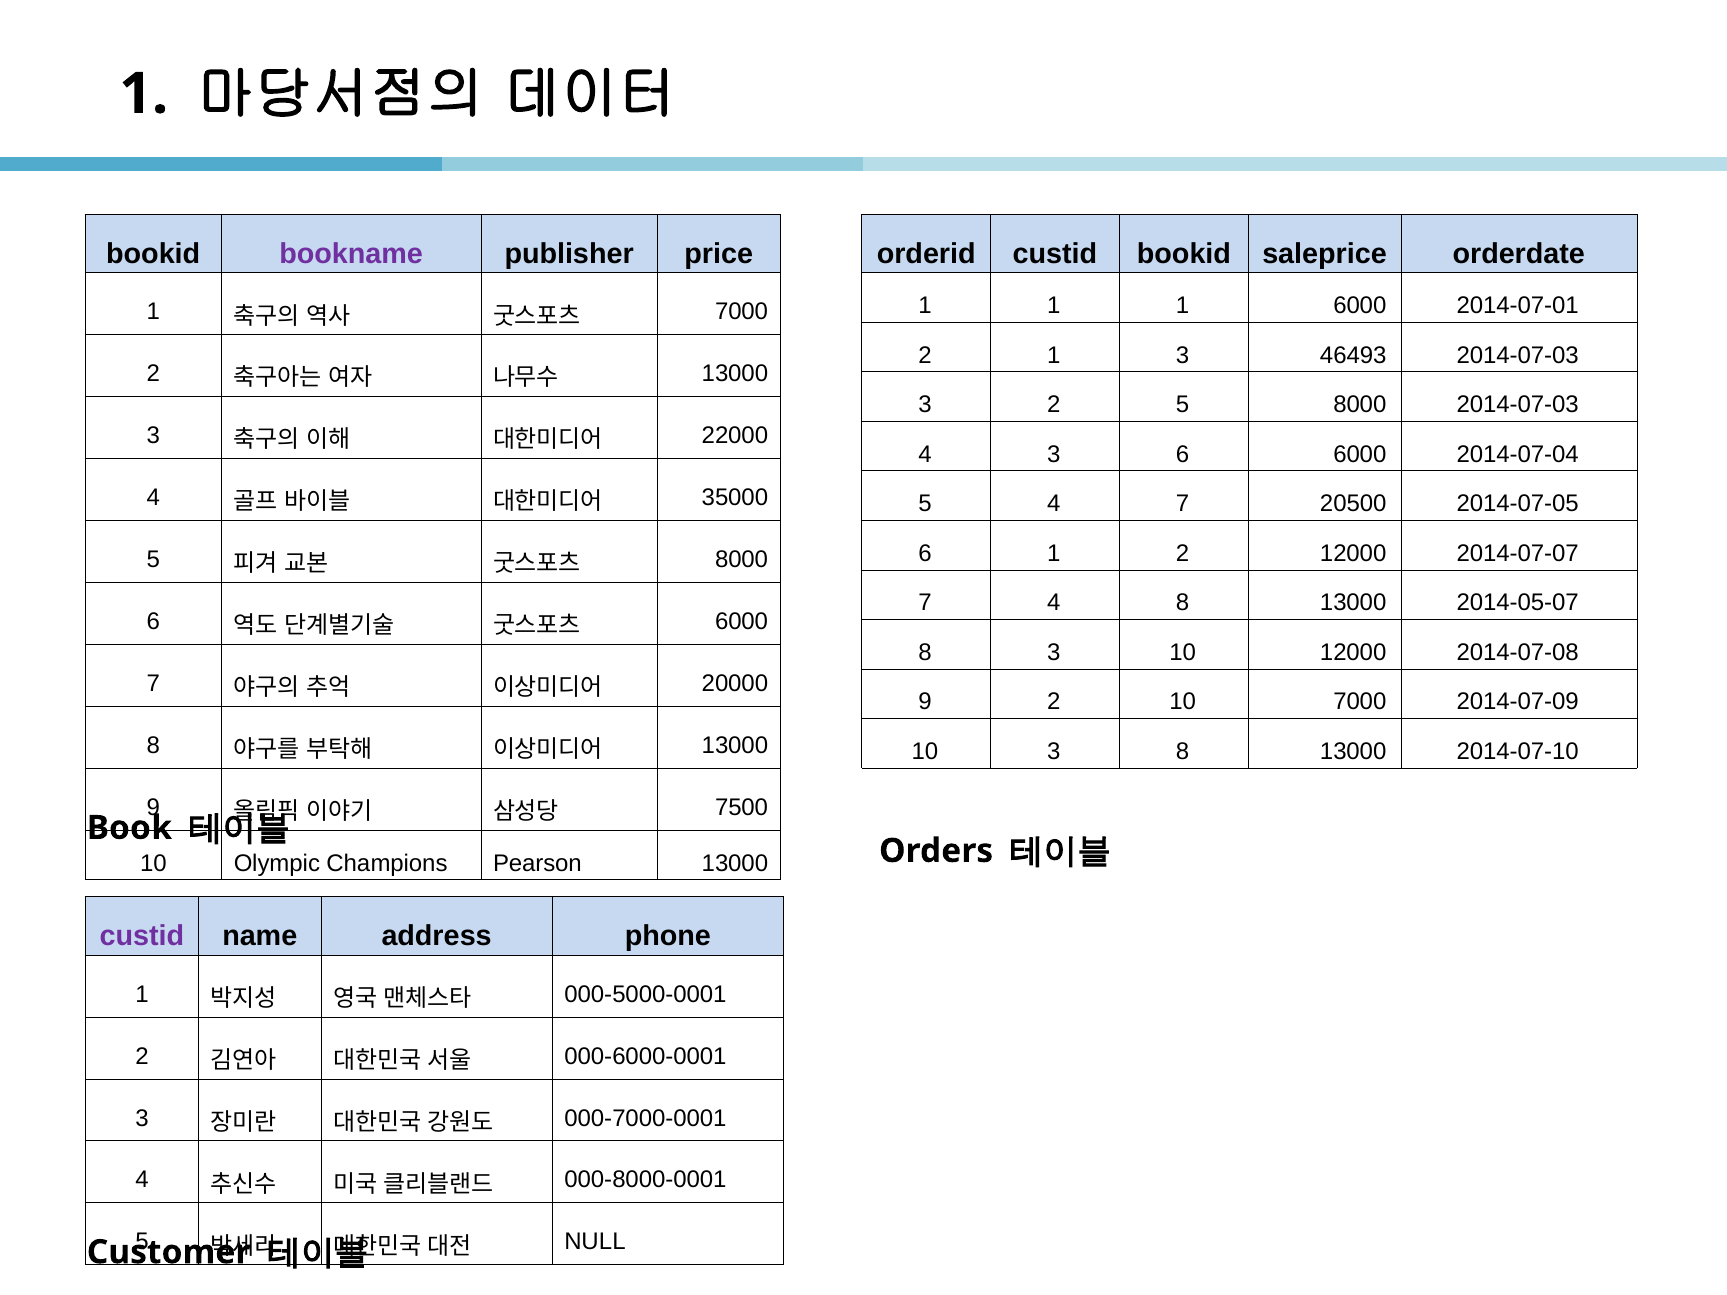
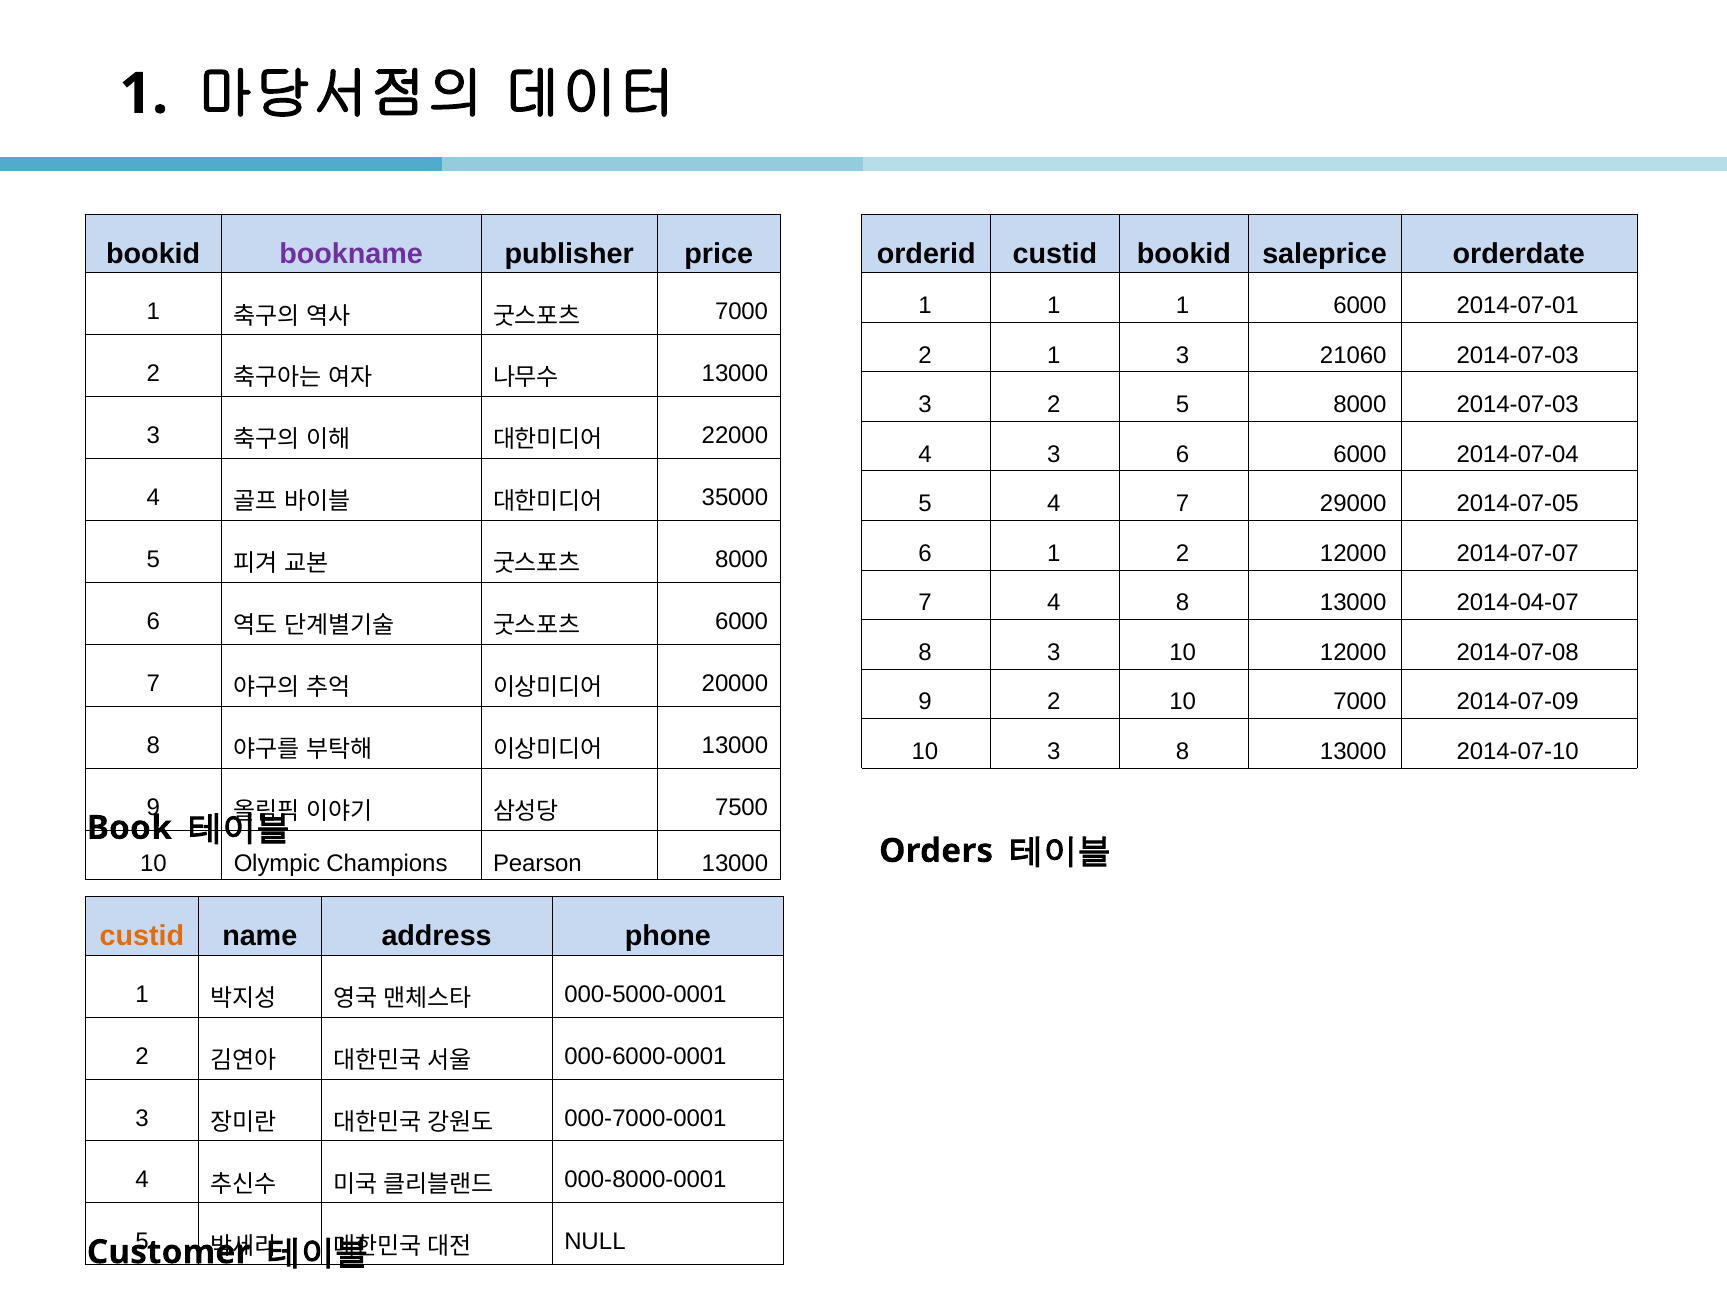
46493: 46493 -> 21060
20500: 20500 -> 29000
2014-05-07: 2014-05-07 -> 2014-04-07
custid at (142, 936) colour: purple -> orange
